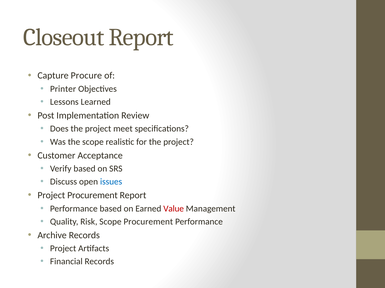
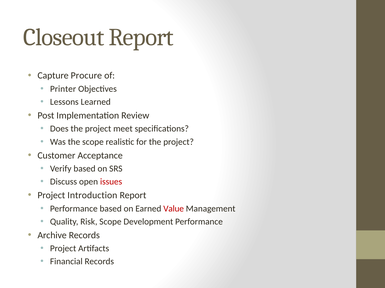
issues colour: blue -> red
Project Procurement: Procurement -> Introduction
Scope Procurement: Procurement -> Development
